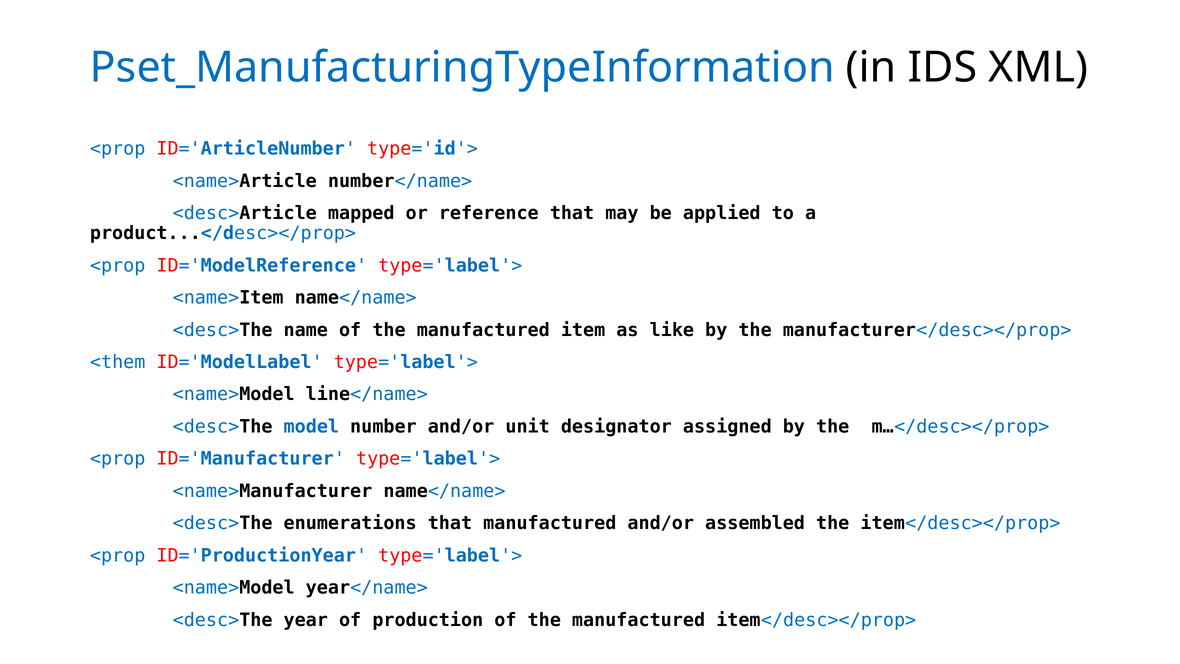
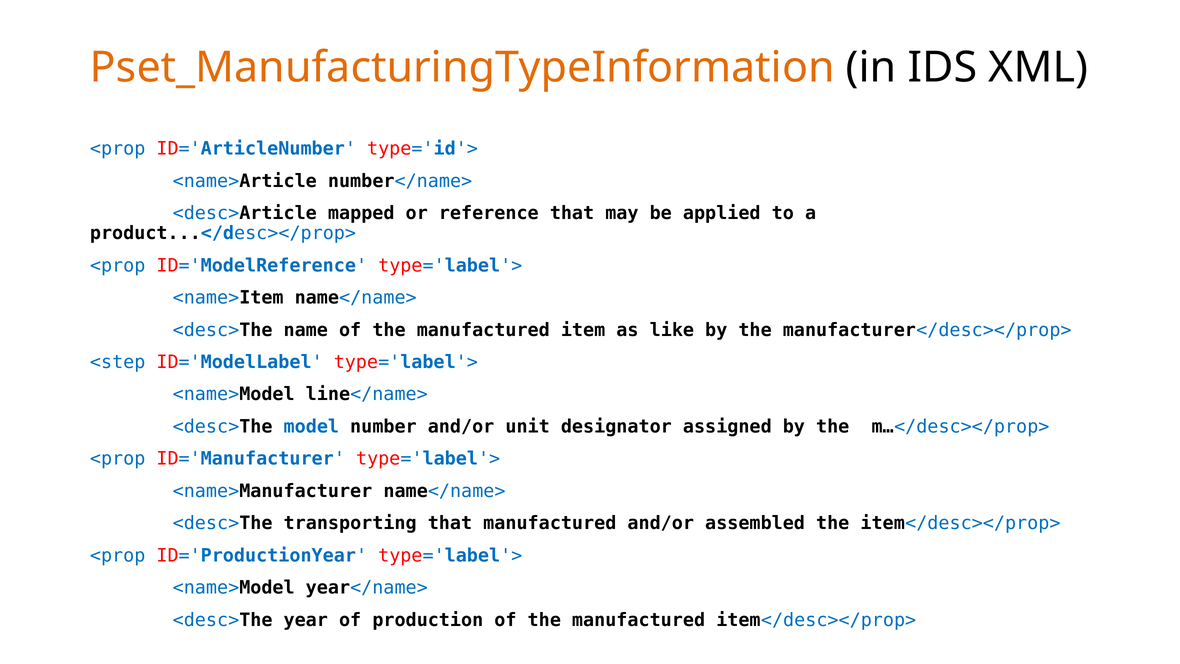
Pset_ManufacturingTypeInformation colour: blue -> orange
<them: <them -> <step
enumerations: enumerations -> transporting
